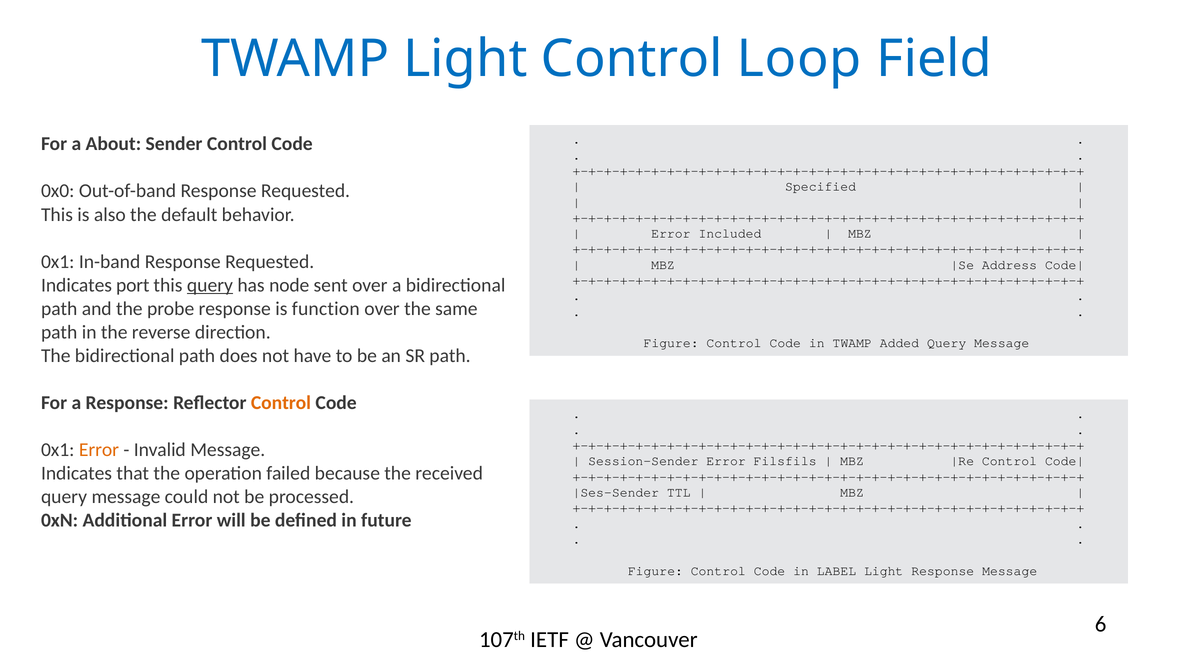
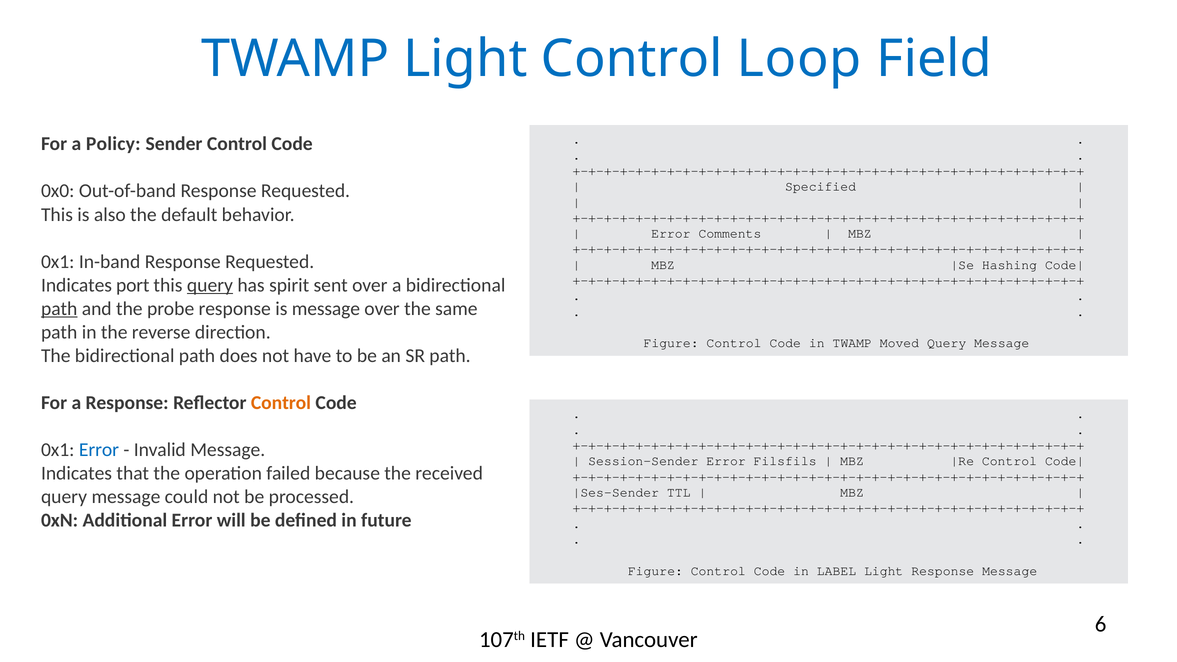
About: About -> Policy
Included: Included -> Comments
Address: Address -> Hashing
node: node -> spirit
path at (59, 309) underline: none -> present
is function: function -> message
Added: Added -> Moved
Error at (99, 450) colour: orange -> blue
